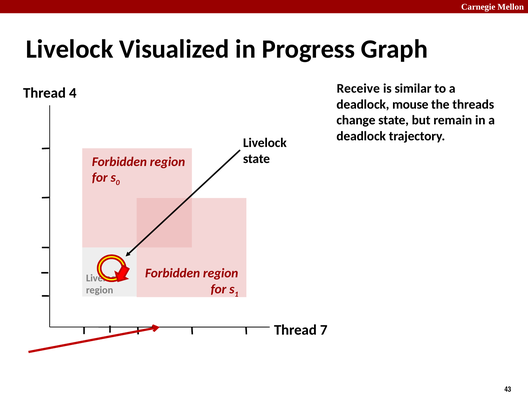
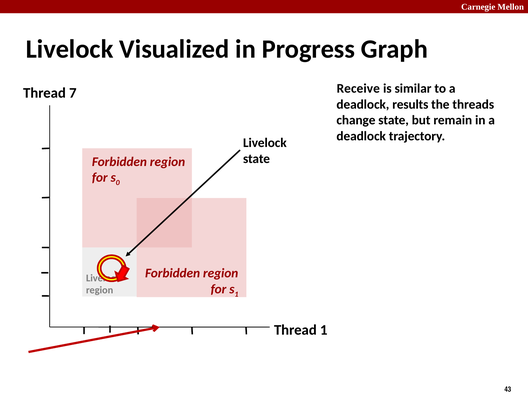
4: 4 -> 7
mouse: mouse -> results
Thread 7: 7 -> 1
